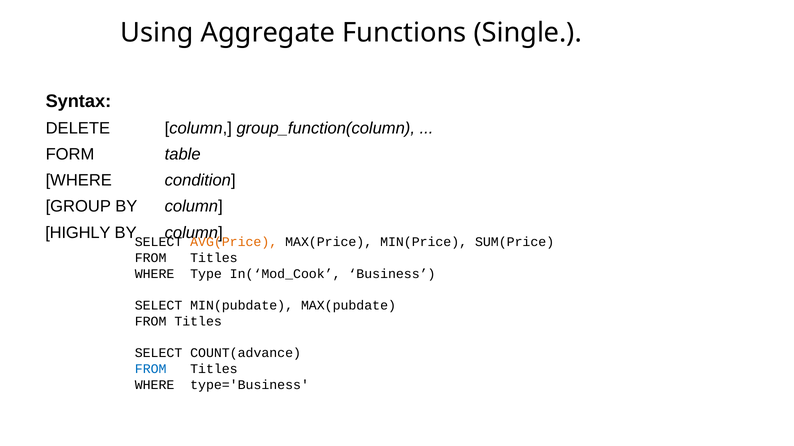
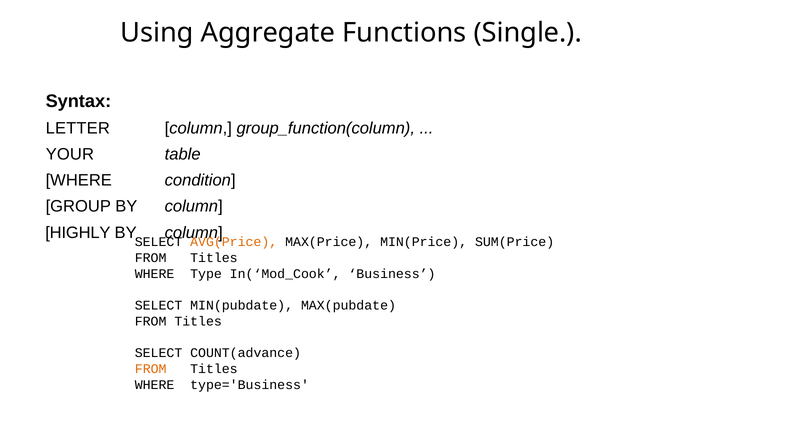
DELETE: DELETE -> LETTER
FORM: FORM -> YOUR
FROM at (151, 369) colour: blue -> orange
